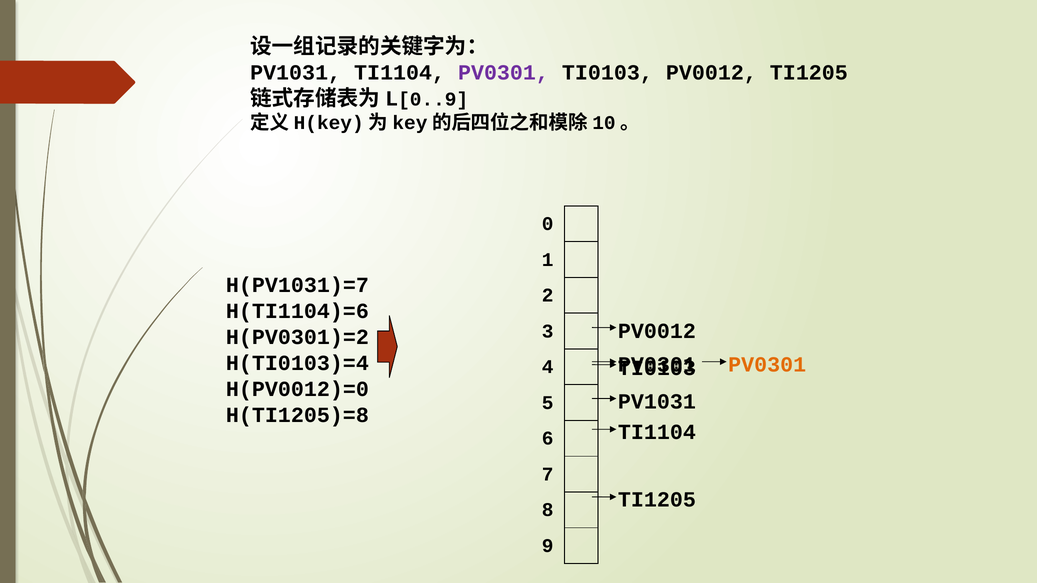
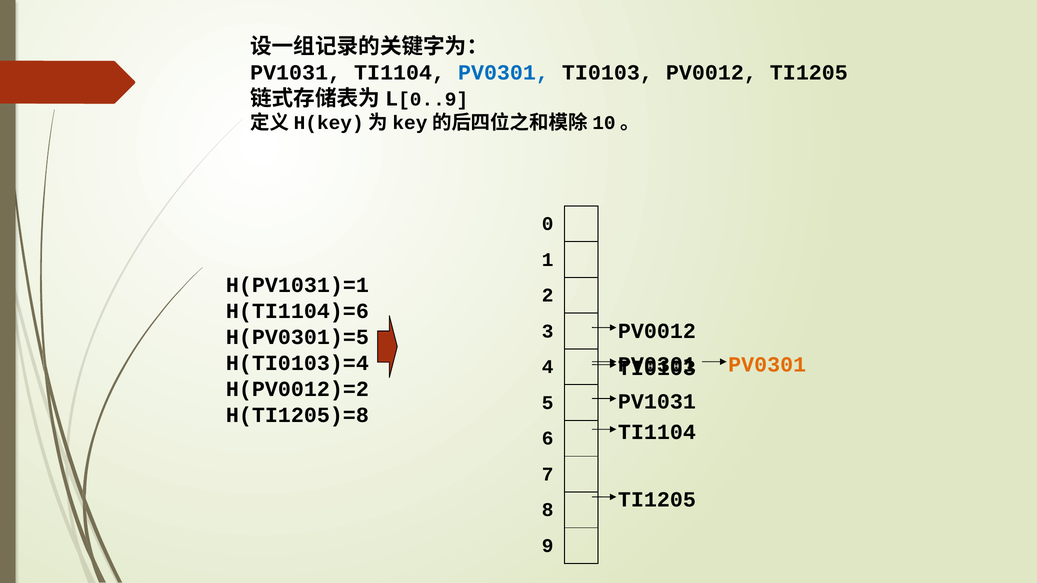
PV0301 at (503, 73) colour: purple -> blue
H(PV1031)=7: H(PV1031)=7 -> H(PV1031)=1
H(PV0301)=2: H(PV0301)=2 -> H(PV0301)=5
H(PV0012)=0: H(PV0012)=0 -> H(PV0012)=2
